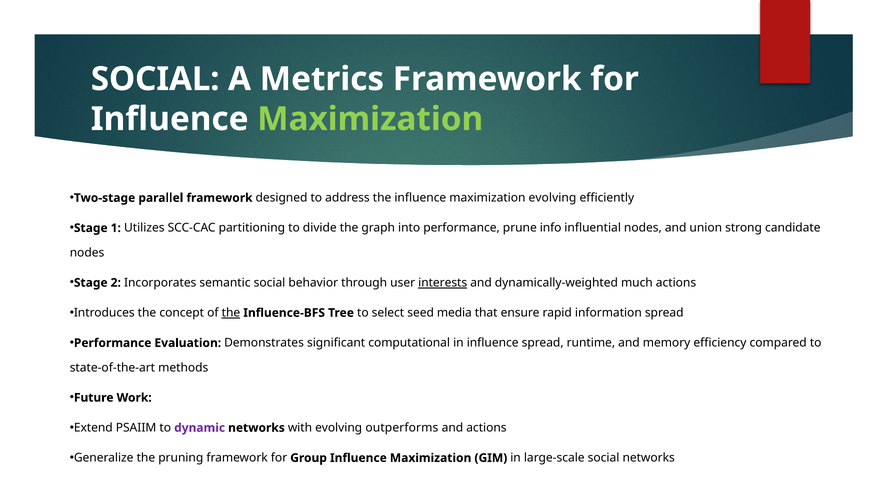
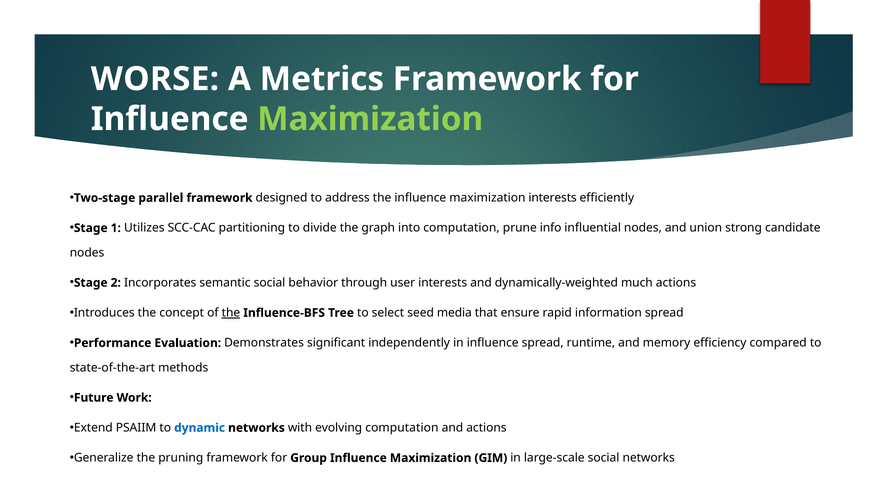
SOCIAL at (155, 79): SOCIAL -> WORSE
maximization evolving: evolving -> interests
into performance: performance -> computation
interests at (443, 282) underline: present -> none
computational: computational -> independently
dynamic colour: purple -> blue
evolving outperforms: outperforms -> computation
